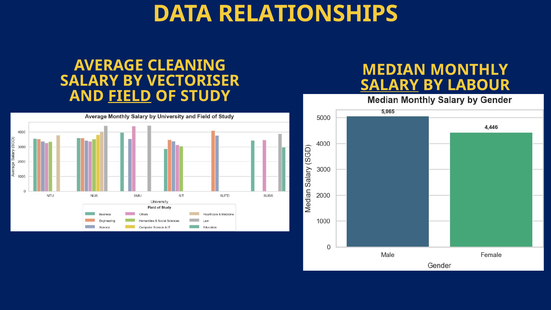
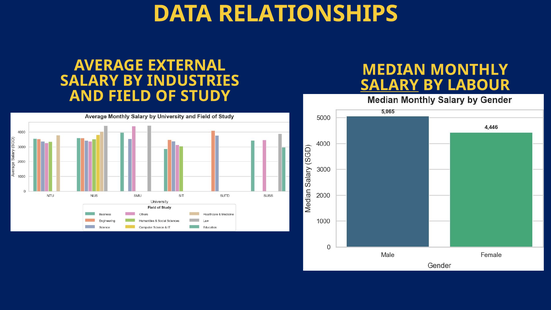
CLEANING: CLEANING -> EXTERNAL
VECTORISER: VECTORISER -> INDUSTRIES
FIELD underline: present -> none
